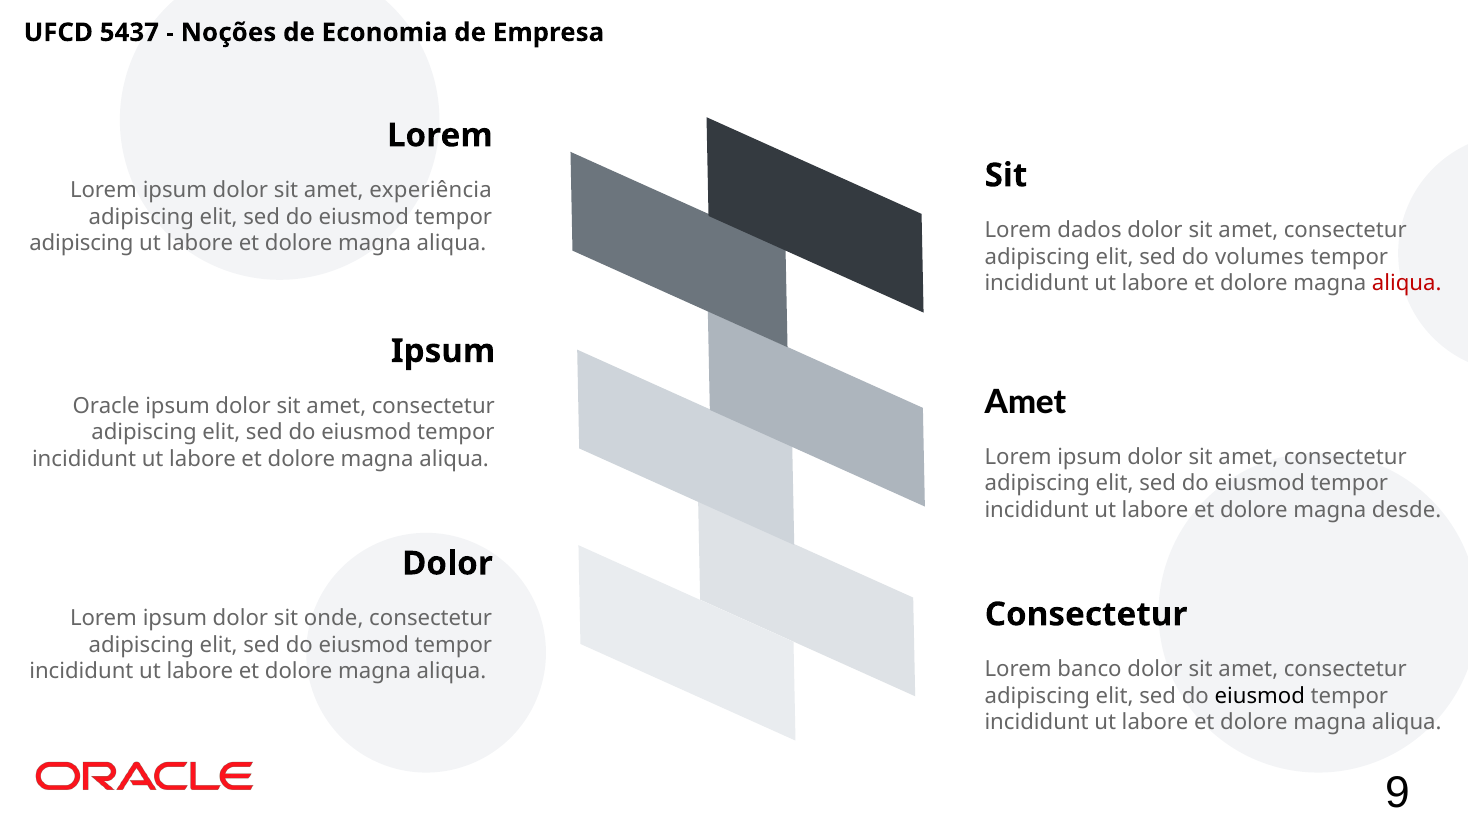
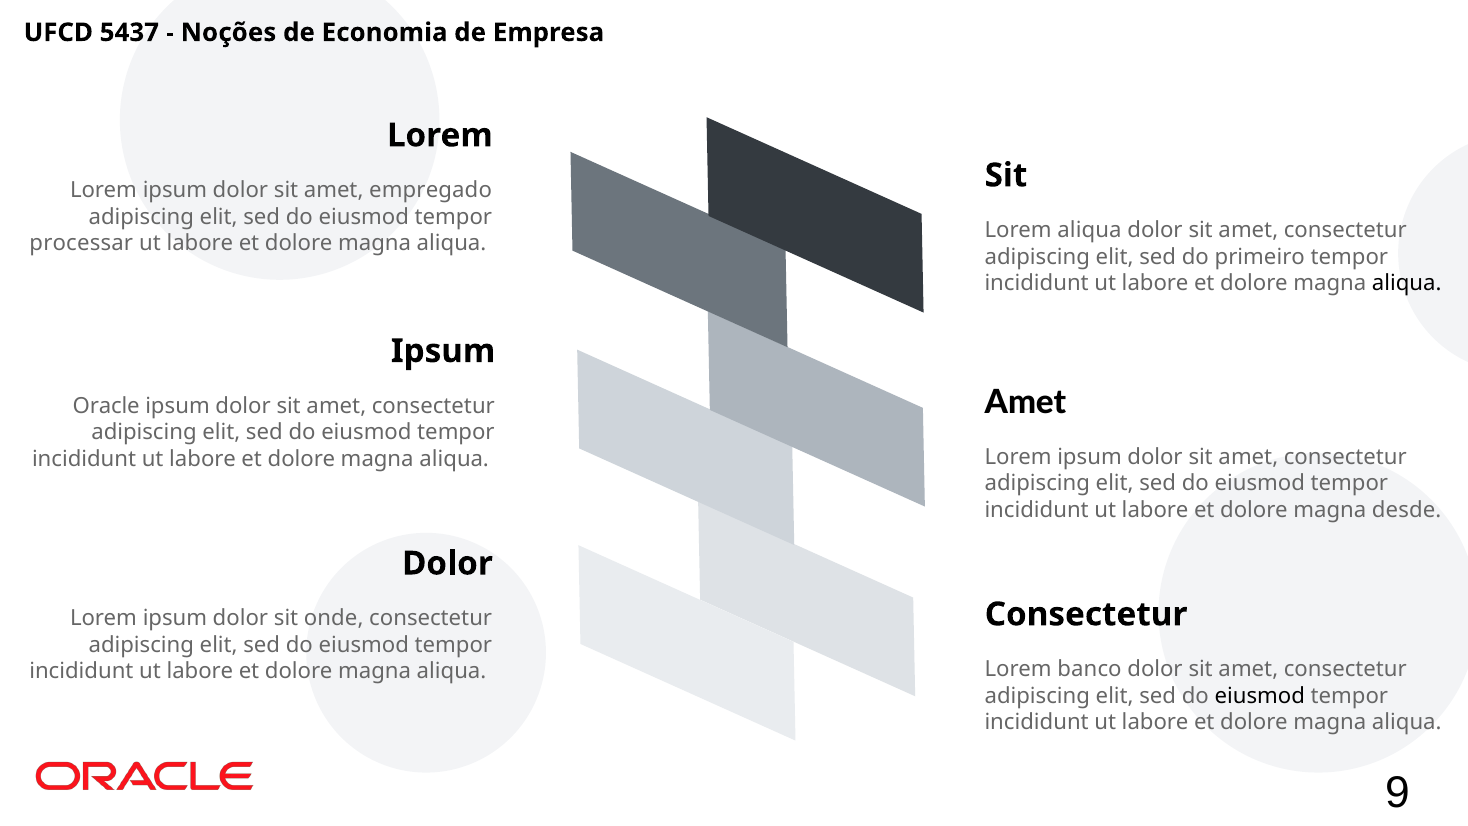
experiência: experiência -> empregado
Lorem dados: dados -> aliqua
adipiscing at (81, 243): adipiscing -> processar
volumes: volumes -> primeiro
aliqua at (1407, 283) colour: red -> black
